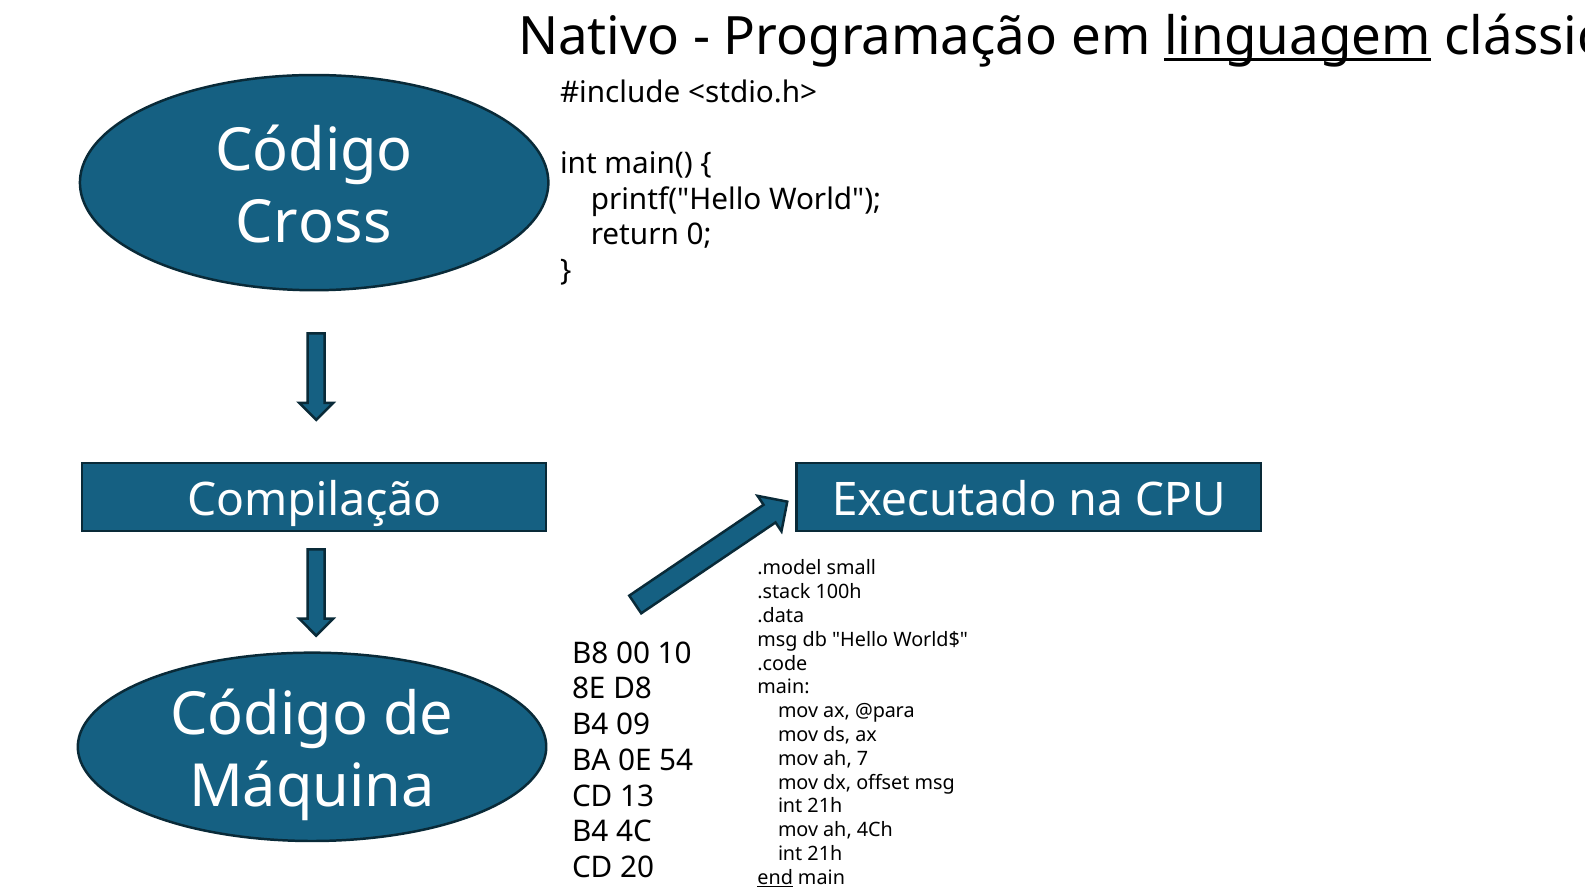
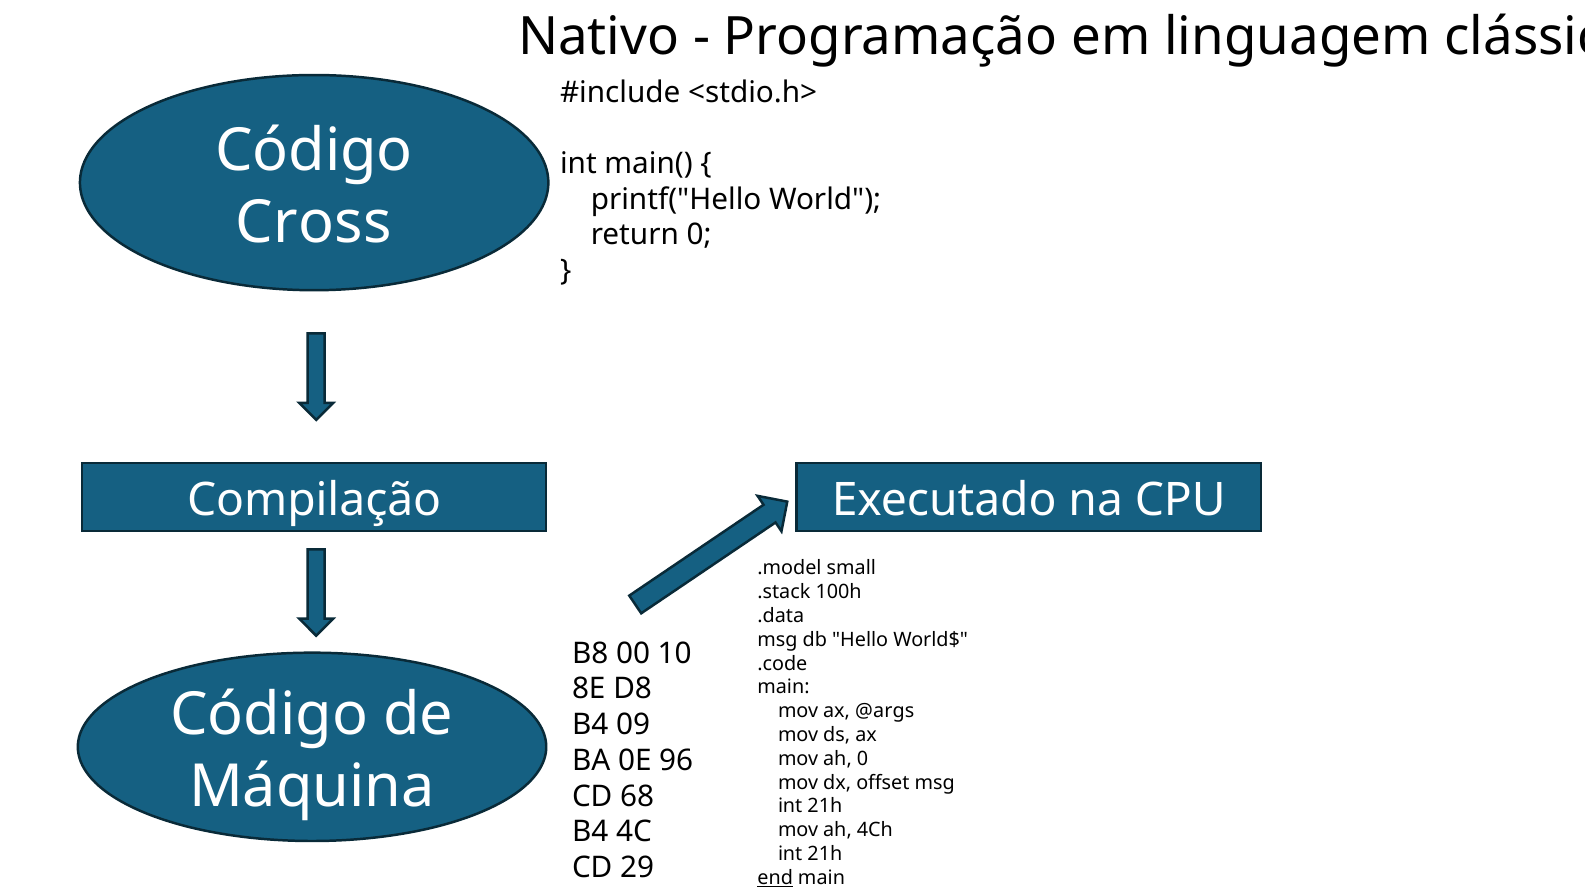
linguagem underline: present -> none
@para: @para -> @args
54: 54 -> 96
ah 7: 7 -> 0
13: 13 -> 68
20: 20 -> 29
